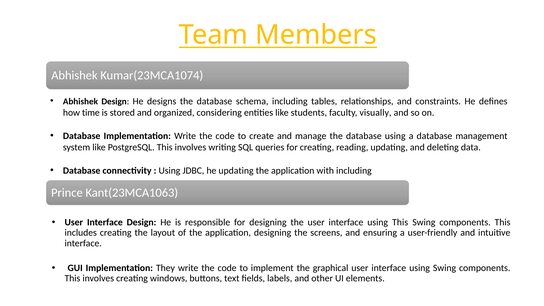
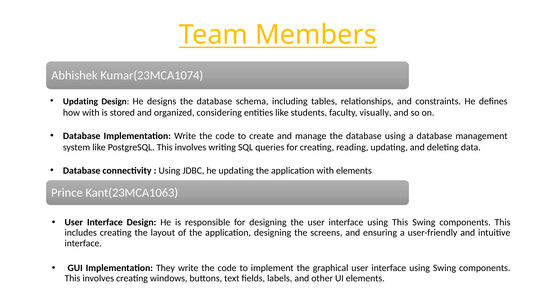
Abhishek at (80, 101): Abhishek -> Updating
how time: time -> with
with including: including -> elements
